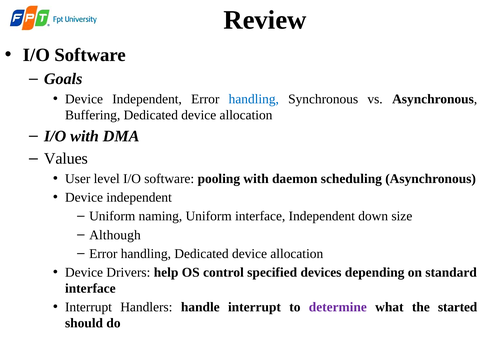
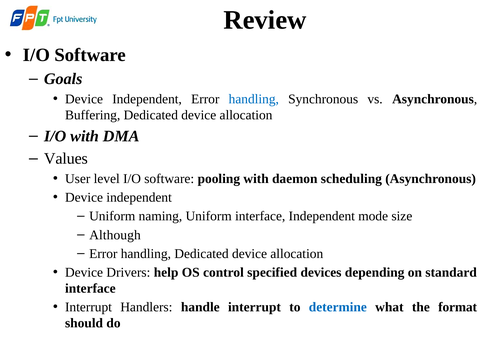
down: down -> mode
determine colour: purple -> blue
started: started -> format
